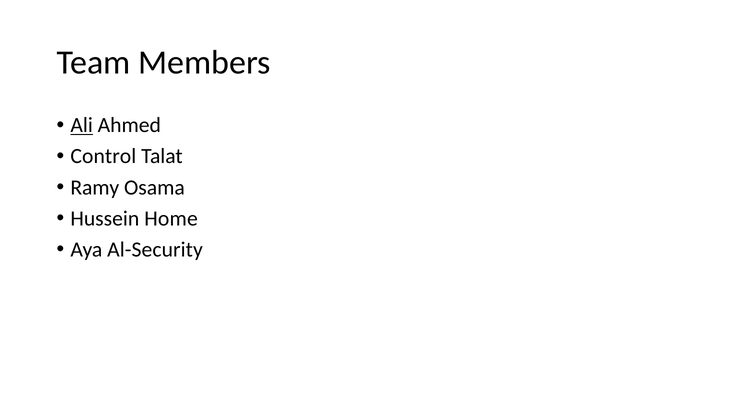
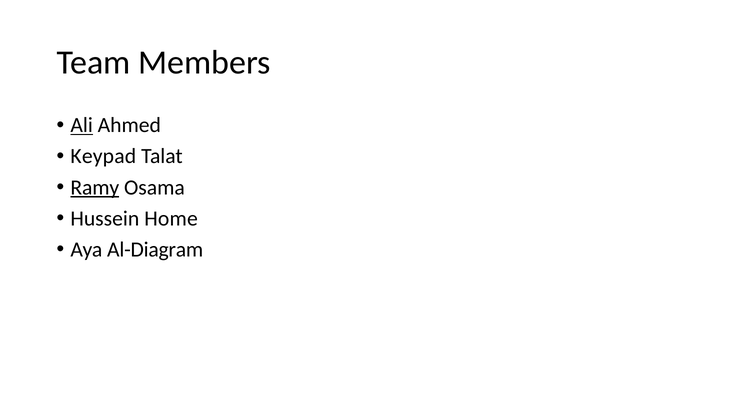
Control: Control -> Keypad
Ramy underline: none -> present
Al-Security: Al-Security -> Al-Diagram
